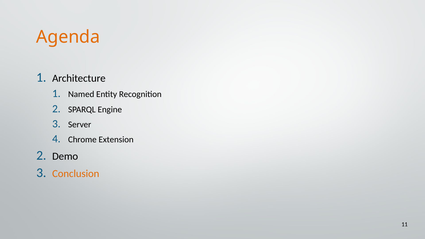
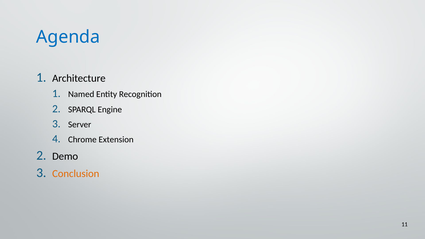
Agenda colour: orange -> blue
